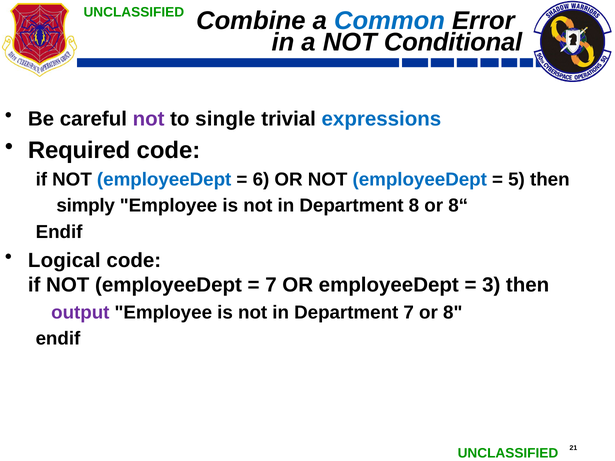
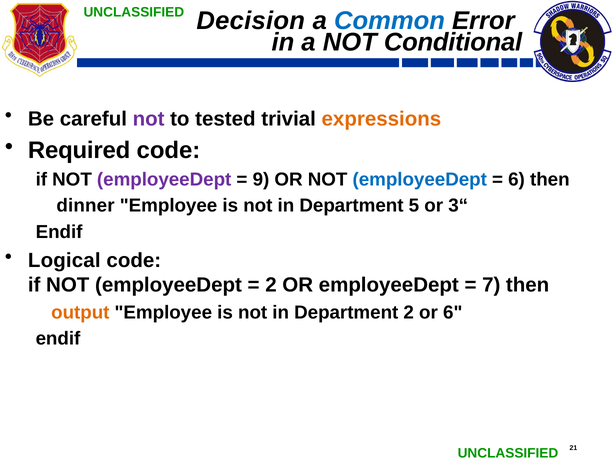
Combine: Combine -> Decision
single: single -> tested
expressions colour: blue -> orange
employeeDept at (164, 180) colour: blue -> purple
6: 6 -> 9
5 at (517, 180): 5 -> 6
simply: simply -> dinner
Department 8: 8 -> 5
8“: 8“ -> 3“
7 at (271, 285): 7 -> 2
3: 3 -> 7
output colour: purple -> orange
Department 7: 7 -> 2
or 8: 8 -> 6
